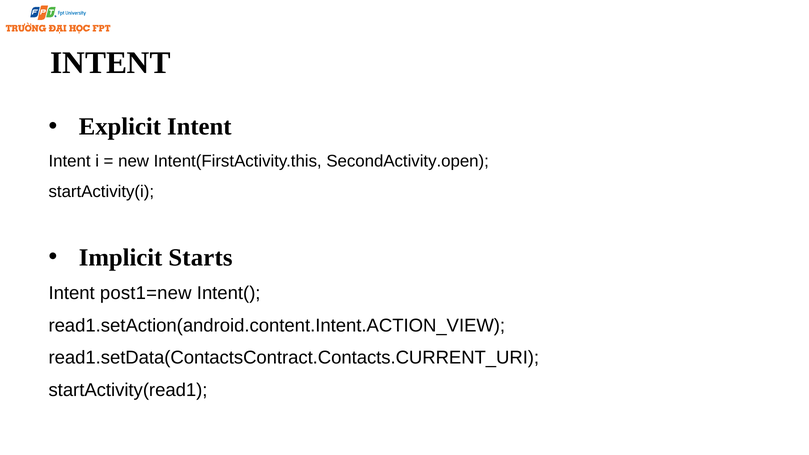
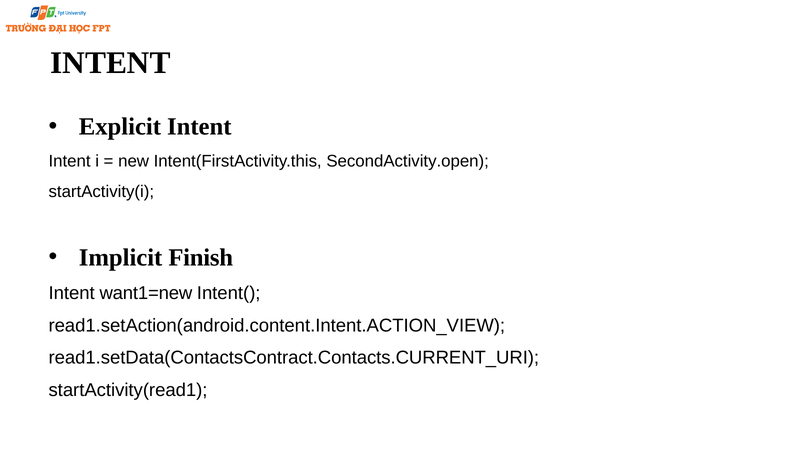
Starts: Starts -> Finish
post1=new: post1=new -> want1=new
